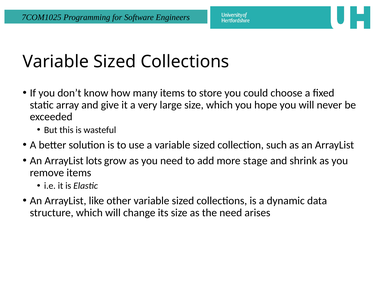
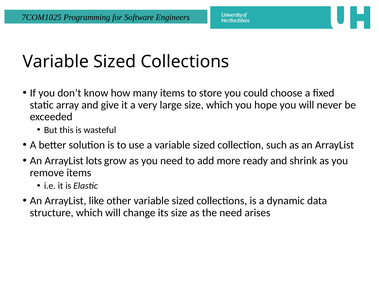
stage: stage -> ready
